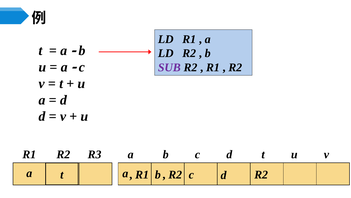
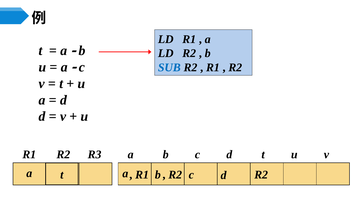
SUB colour: purple -> blue
